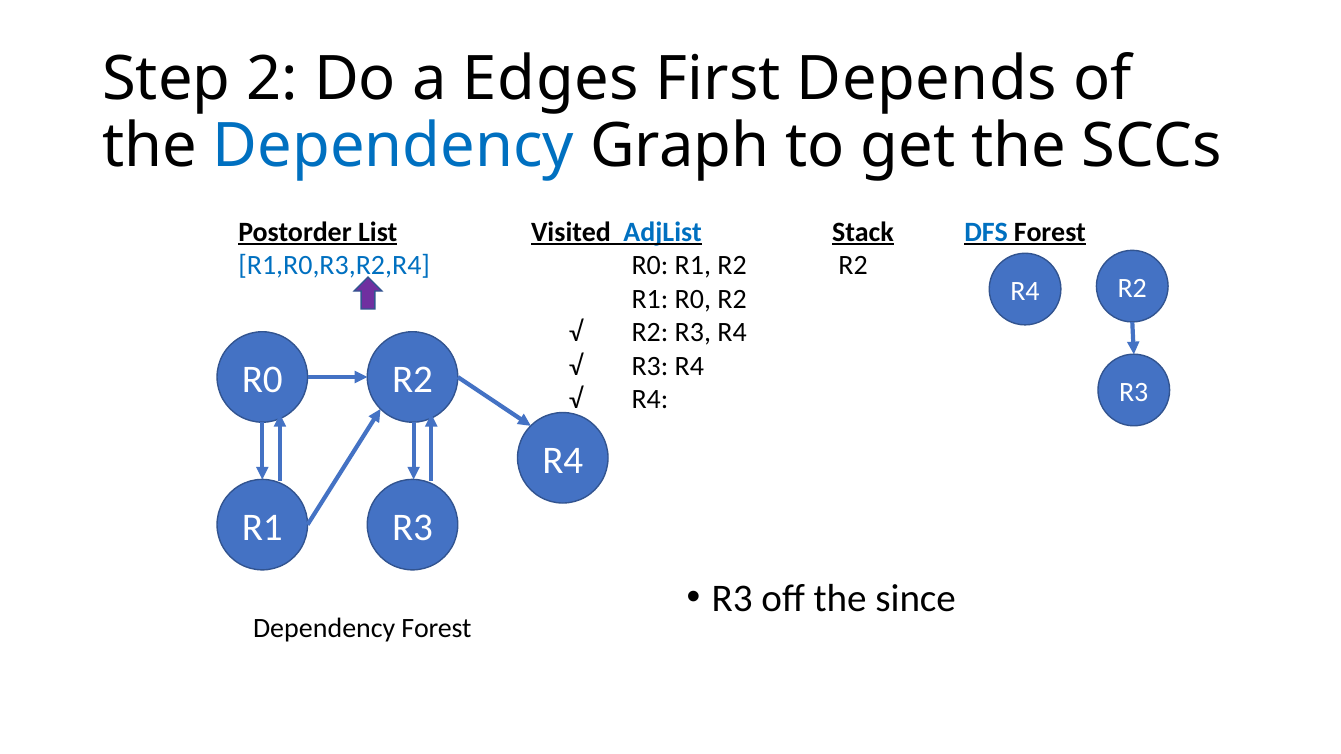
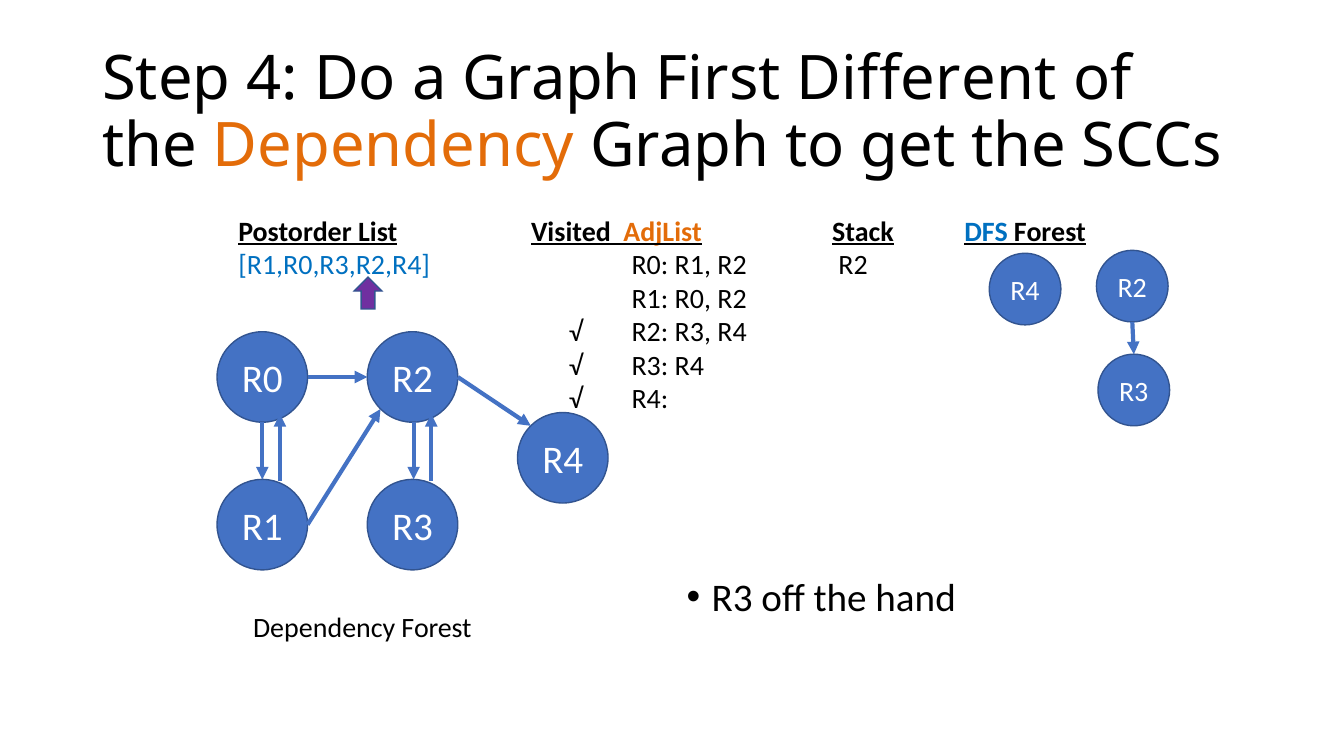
2: 2 -> 4
a Edges: Edges -> Graph
Depends: Depends -> Different
Dependency at (394, 146) colour: blue -> orange
AdjList colour: blue -> orange
since: since -> hand
